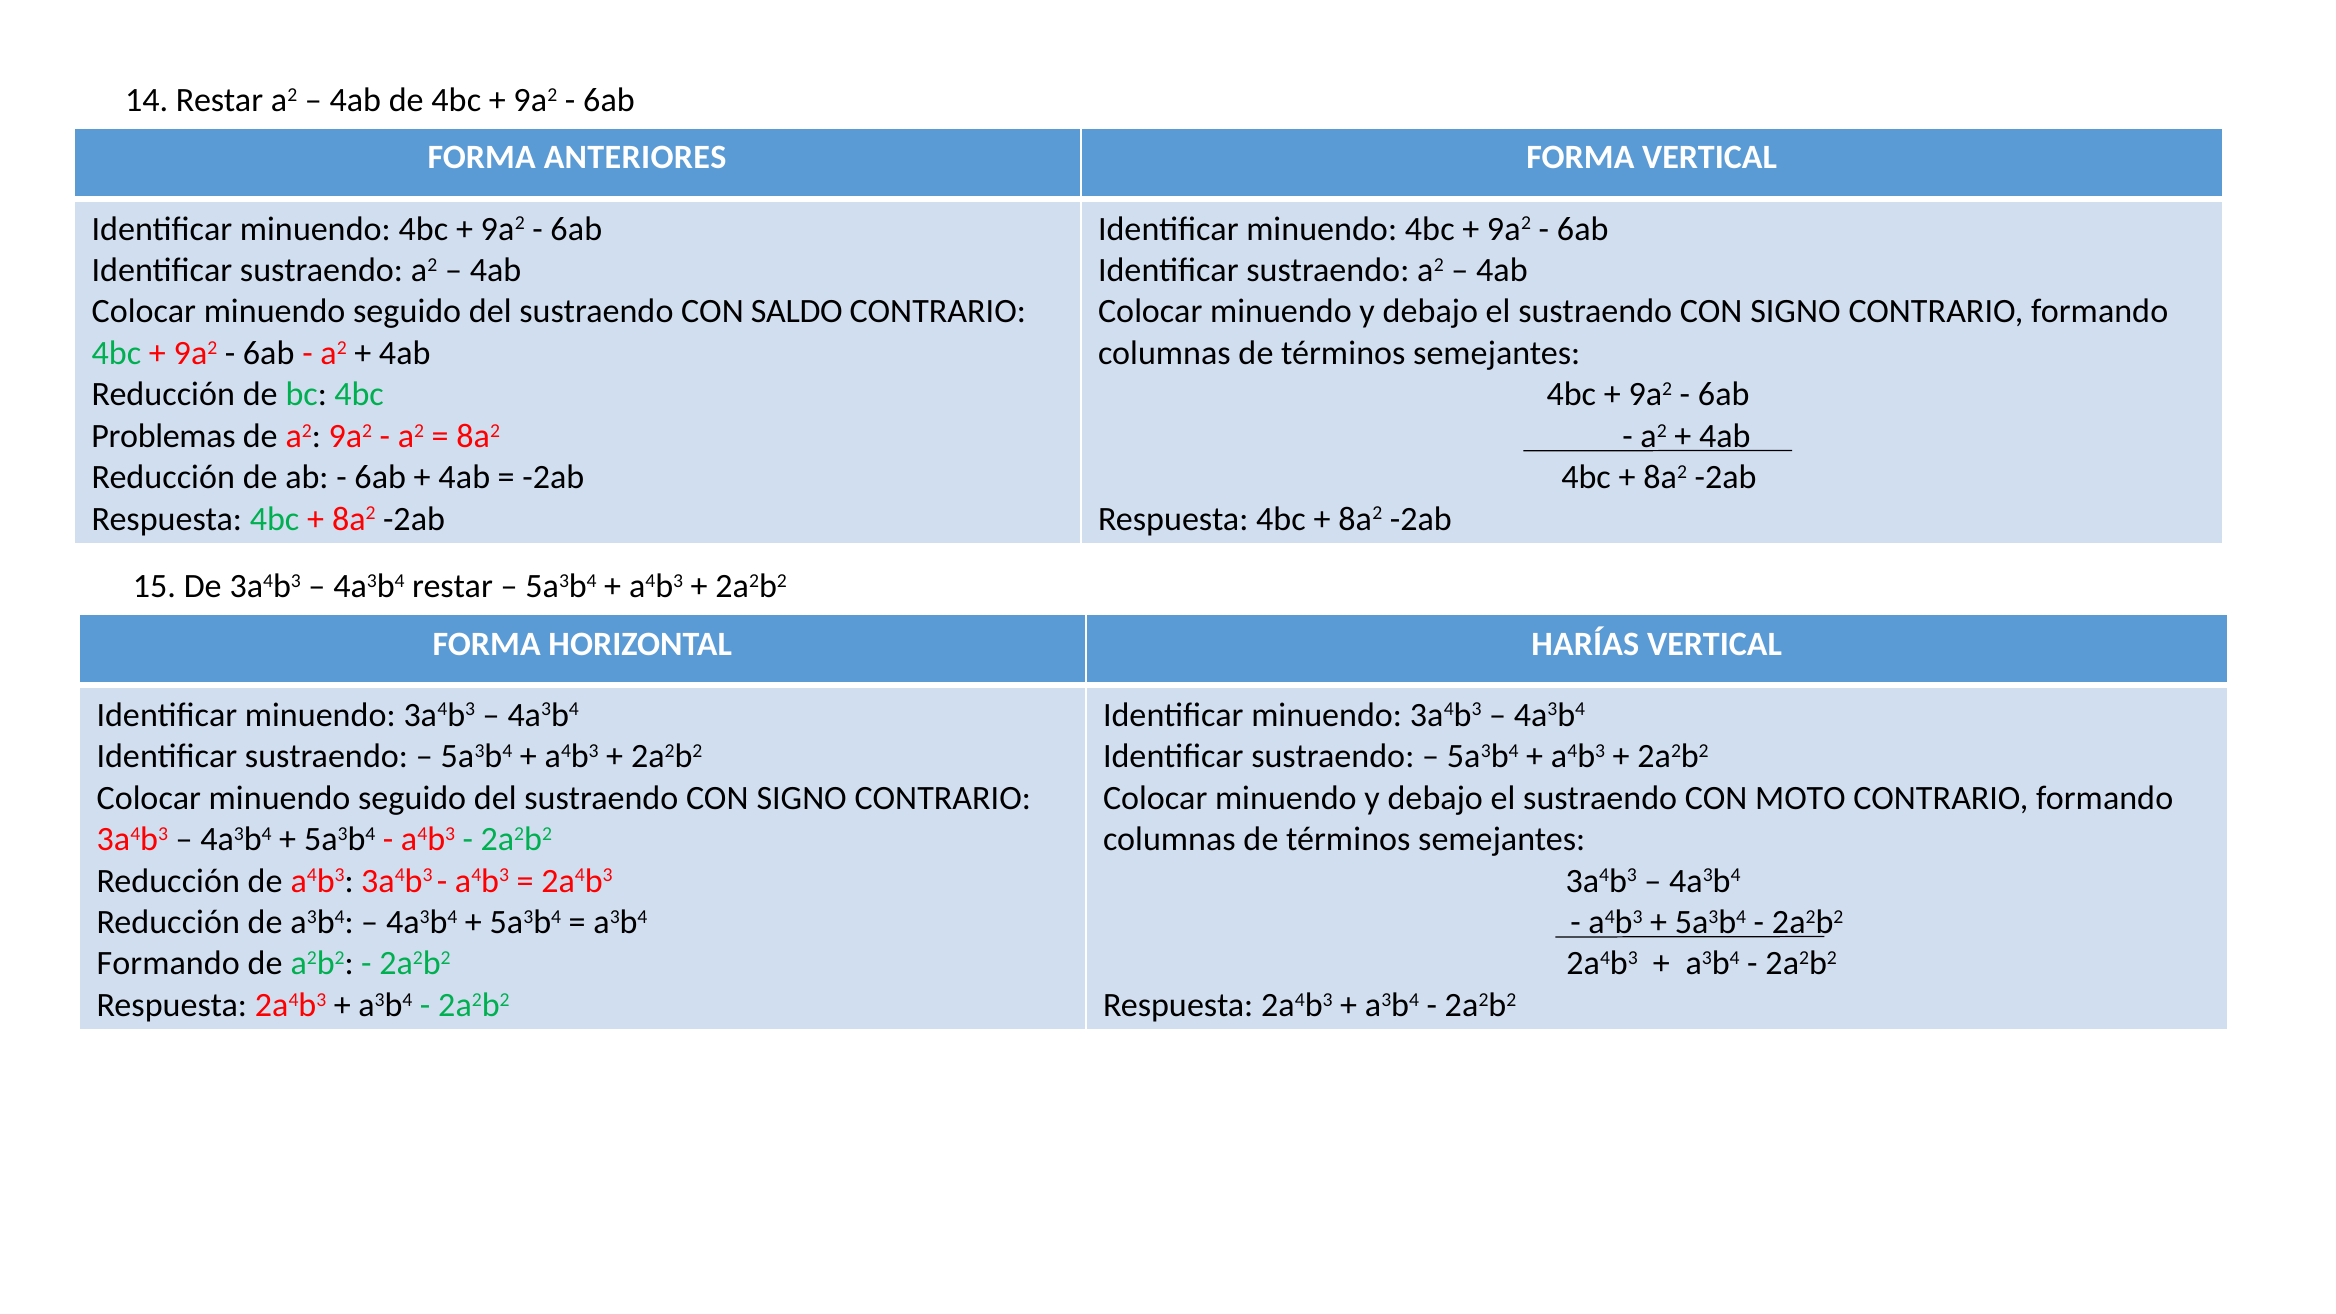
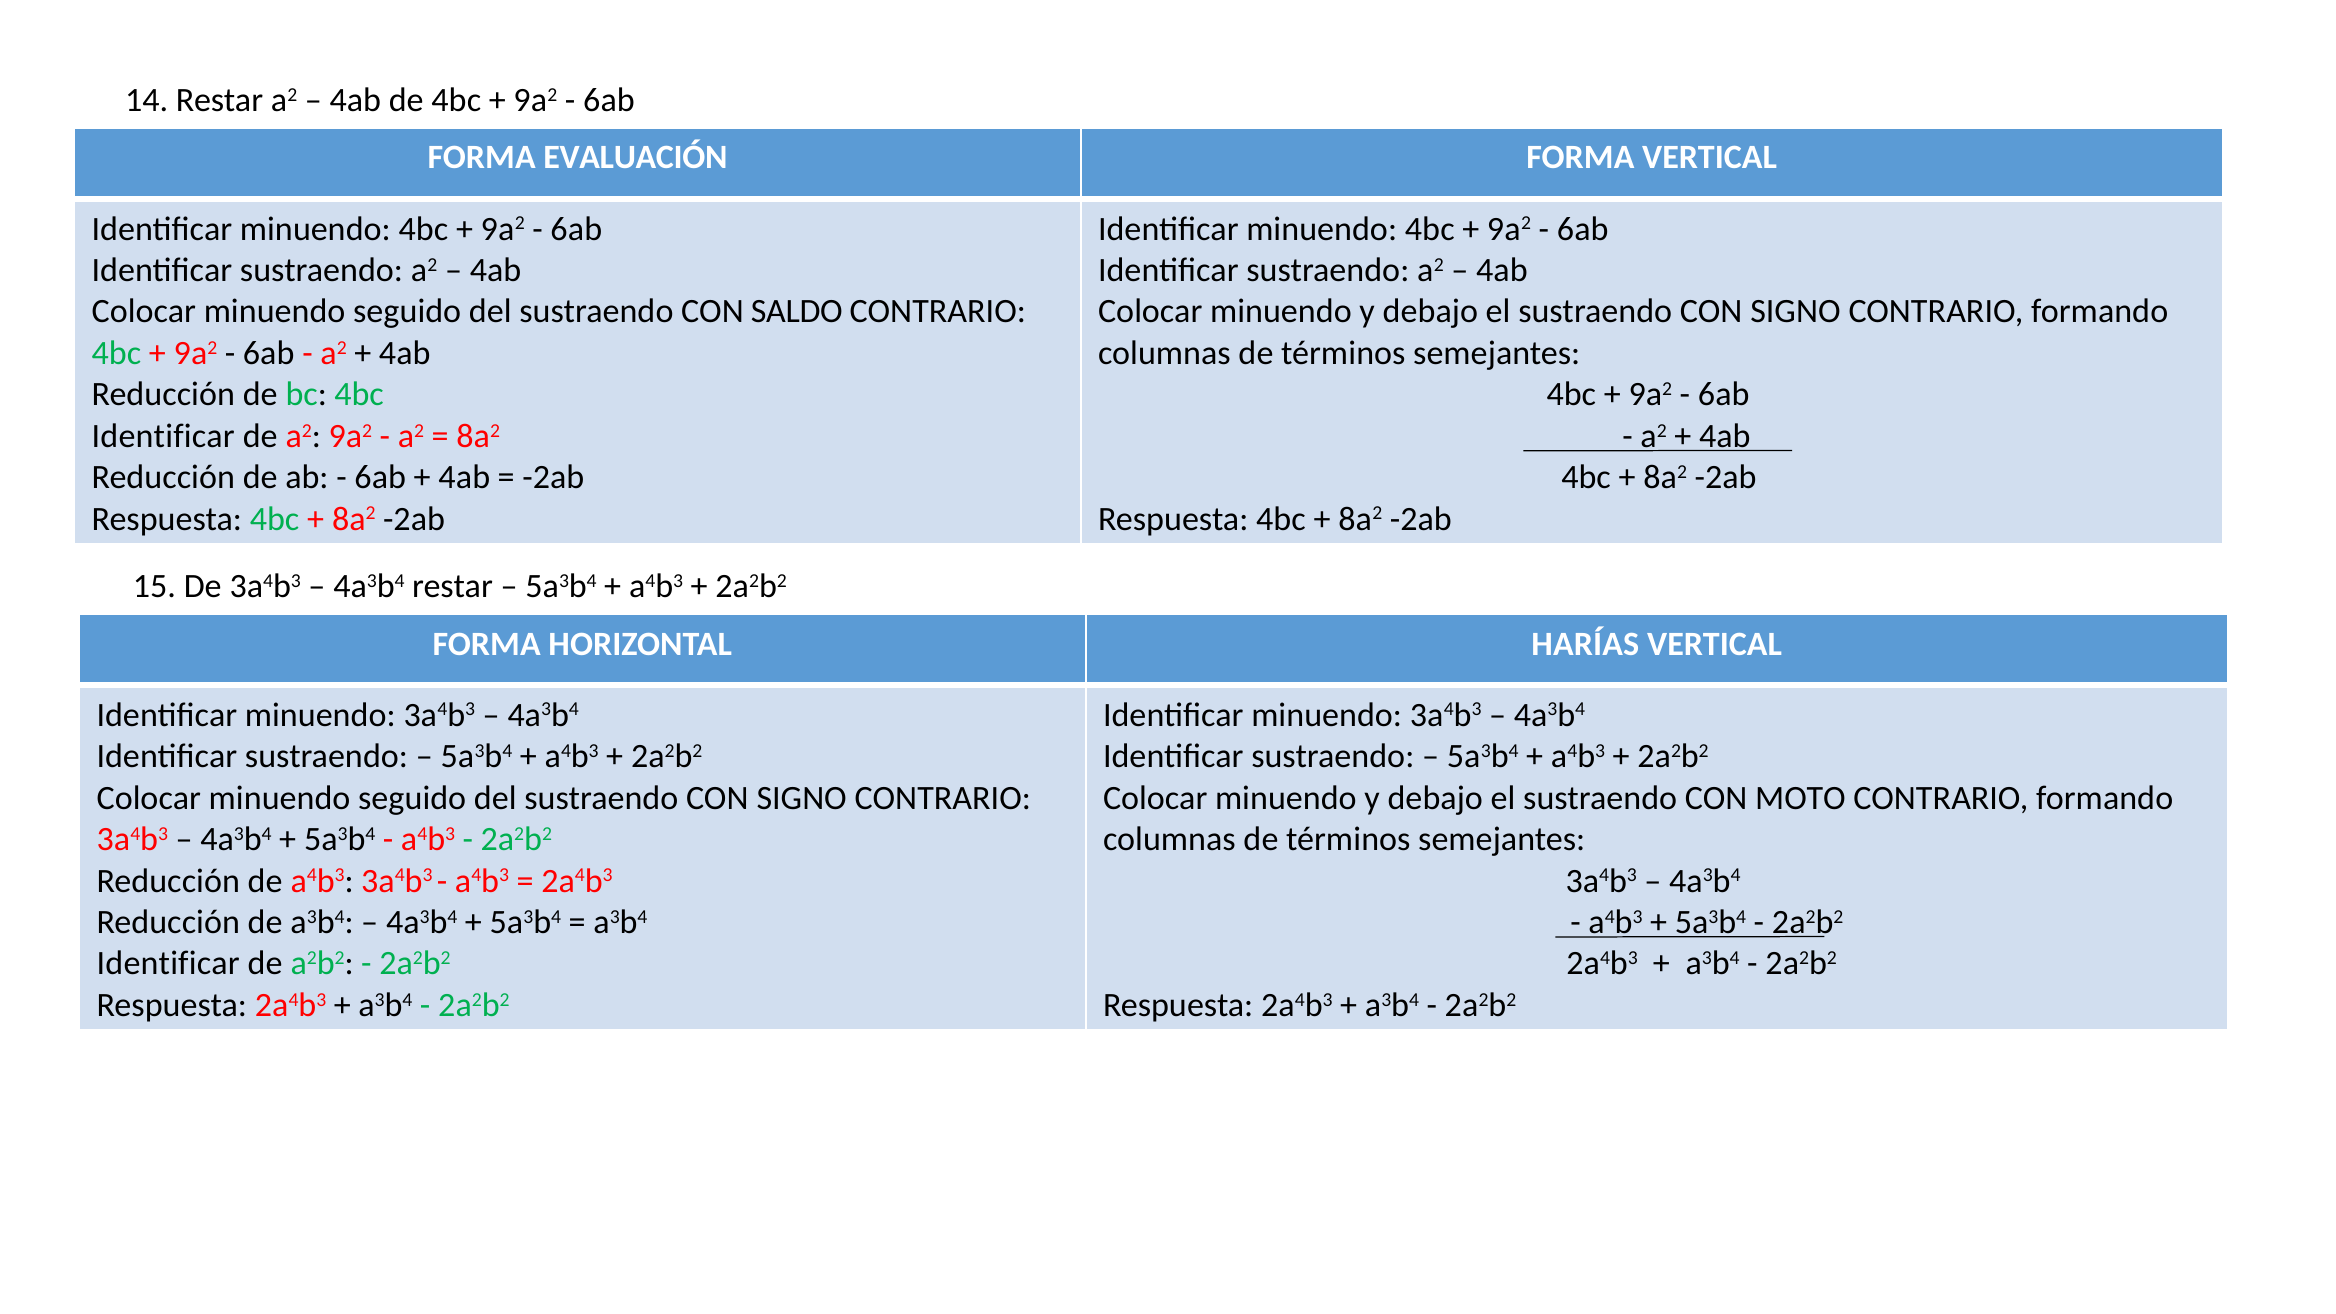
ANTERIORES: ANTERIORES -> EVALUACIÓN
Problemas at (164, 436): Problemas -> Identificar
Formando at (168, 964): Formando -> Identificar
